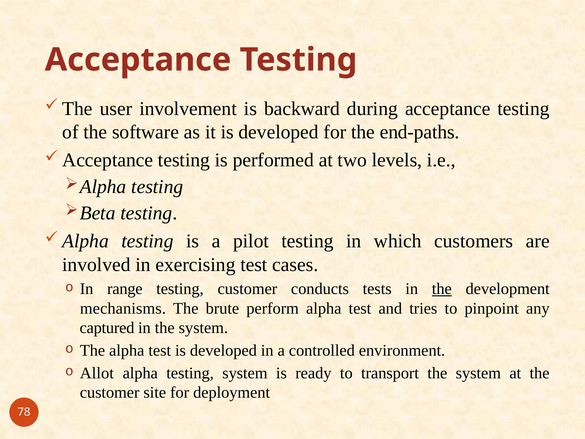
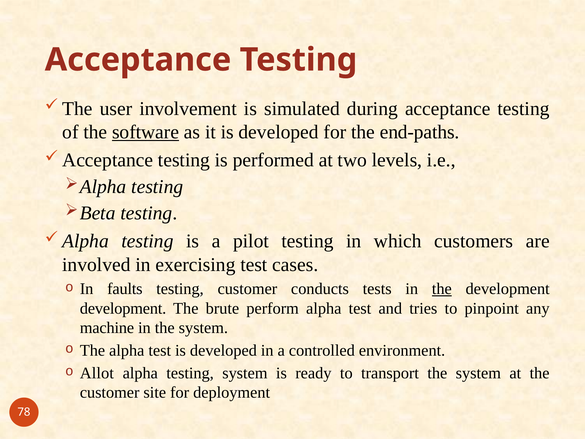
backward: backward -> simulated
software underline: none -> present
range: range -> faults
mechanisms at (123, 308): mechanisms -> development
captured: captured -> machine
